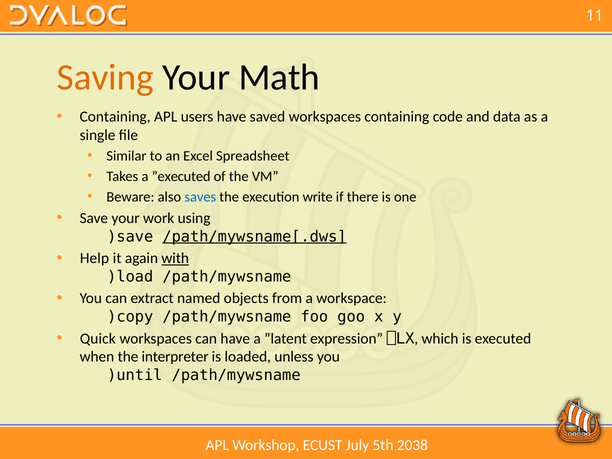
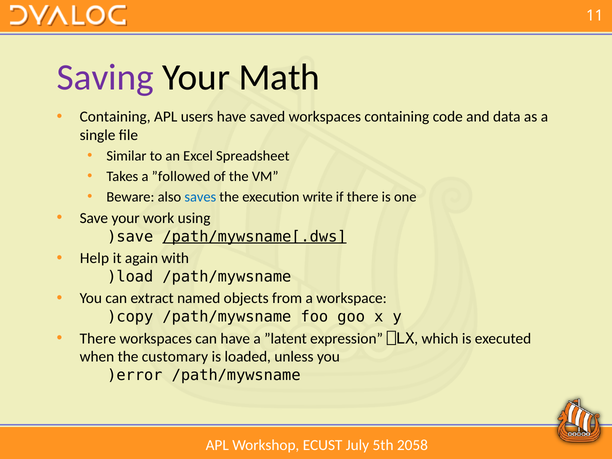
Saving colour: orange -> purple
”executed: ”executed -> ”followed
with underline: present -> none
Quick at (98, 338): Quick -> There
interpreter: interpreter -> customary
)until: )until -> )error
2038: 2038 -> 2058
